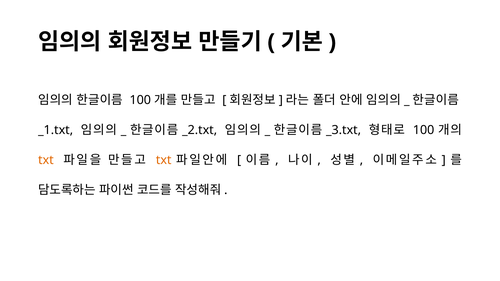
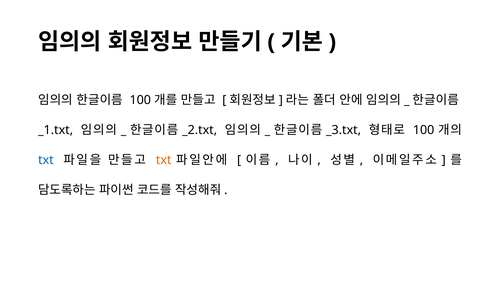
txt at (46, 160) colour: orange -> blue
